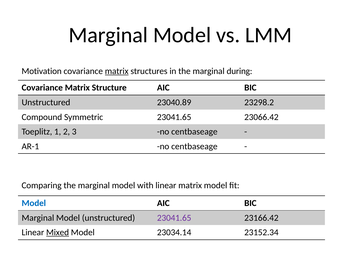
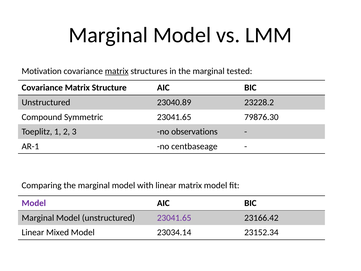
during: during -> tested
23298.2: 23298.2 -> 23228.2
23066.42: 23066.42 -> 79876.30
3 no centbaseage: centbaseage -> observations
Model at (34, 203) colour: blue -> purple
Mixed underline: present -> none
